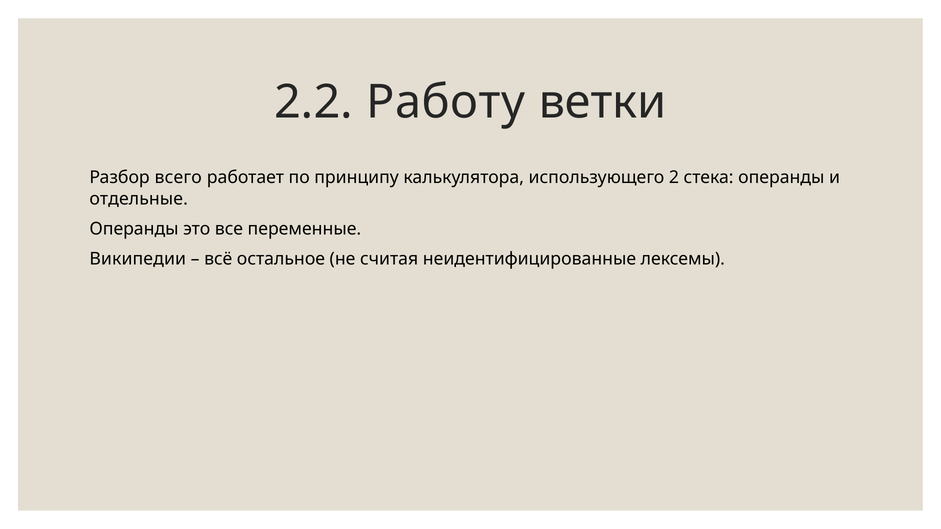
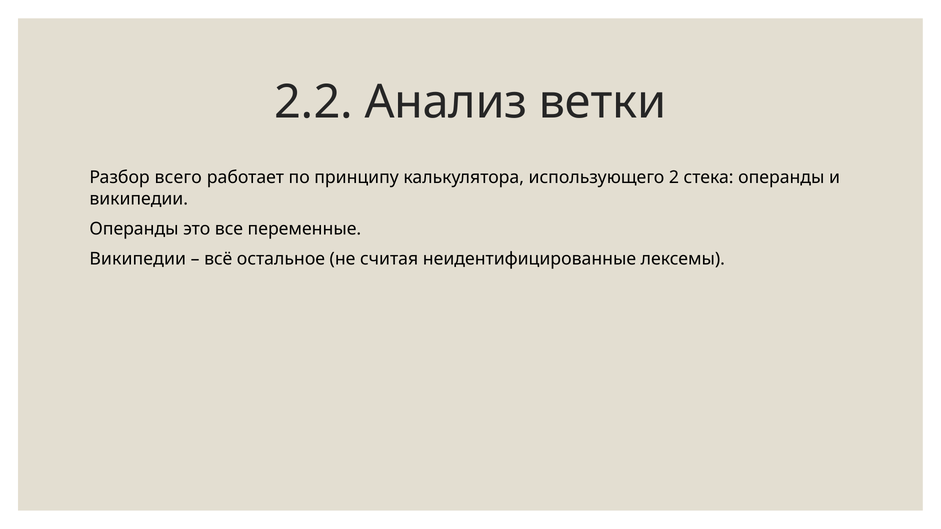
Работу: Работу -> Анализ
отдельные at (139, 199): отдельные -> википедии
